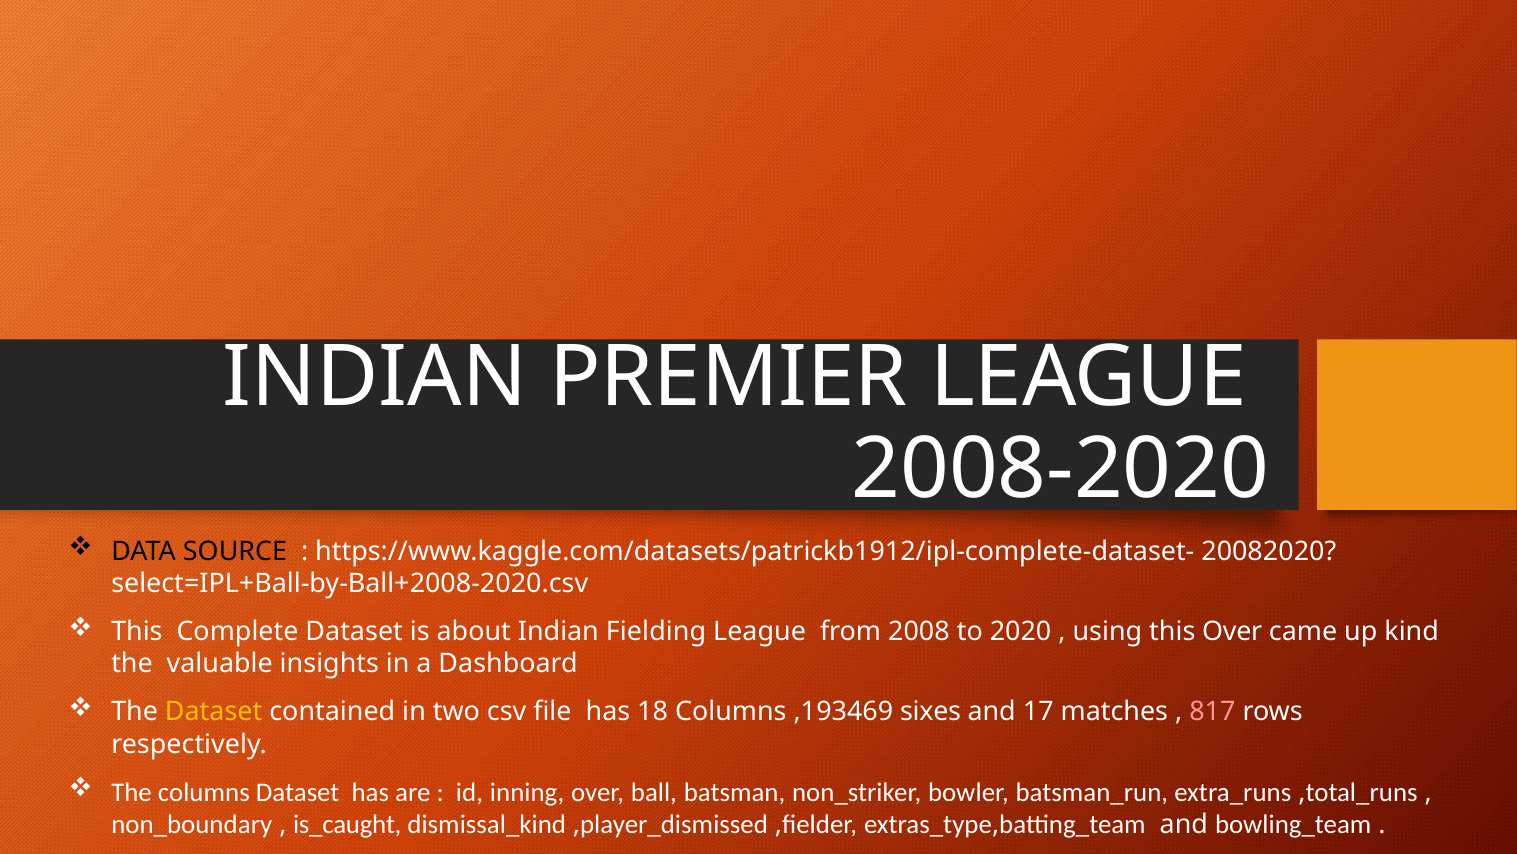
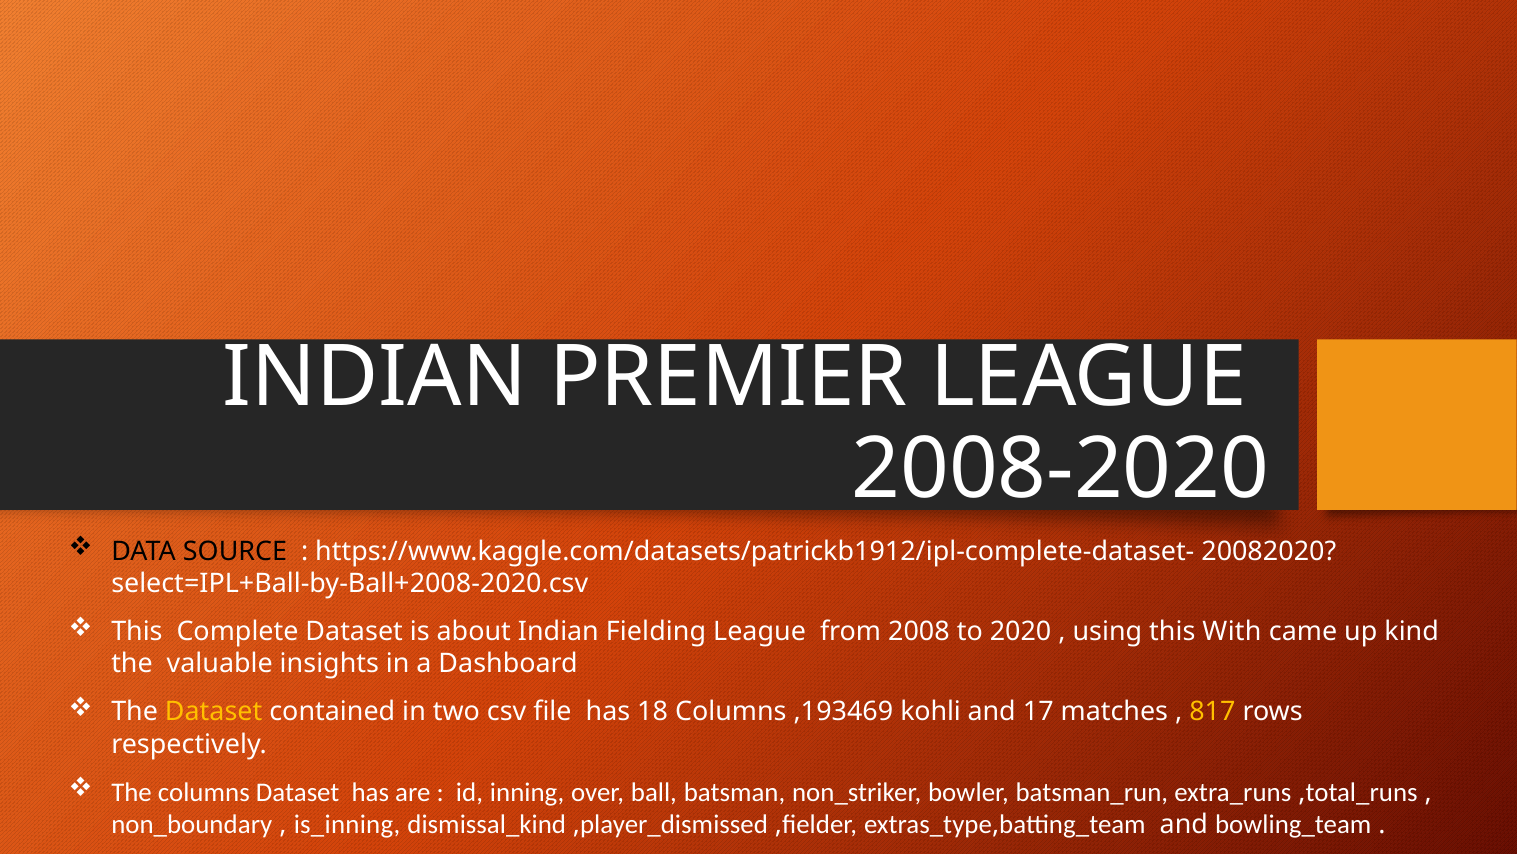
this Over: Over -> With
sixes: sixes -> kohli
817 colour: pink -> yellow
is_caught: is_caught -> is_inning
